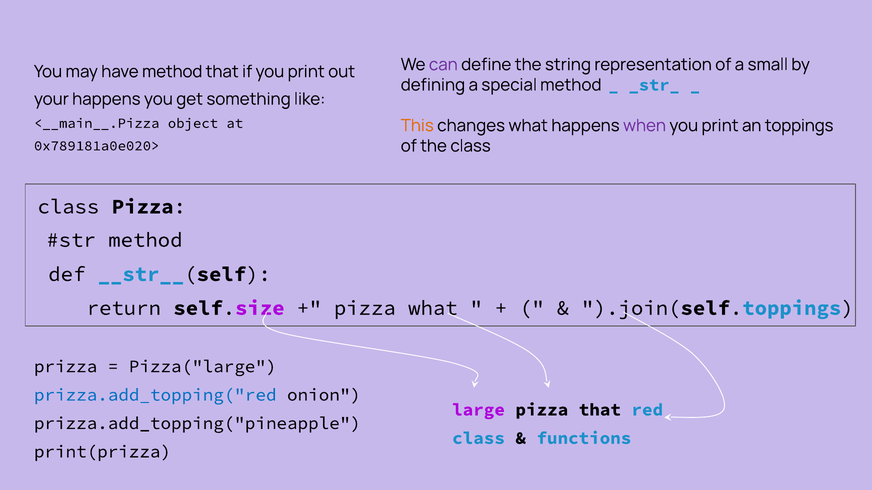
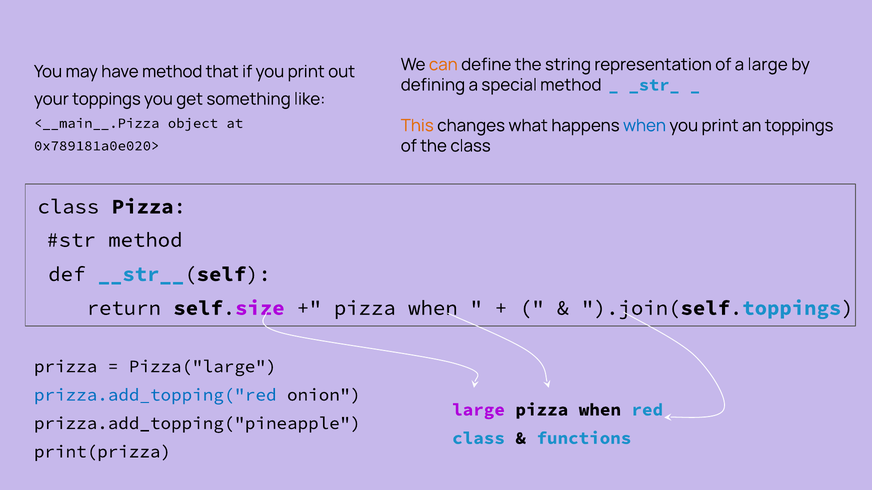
can colour: purple -> orange
a small: small -> large
your happens: happens -> toppings
when at (645, 126) colour: purple -> blue
what at (433, 308): what -> when
large pizza that: that -> when
